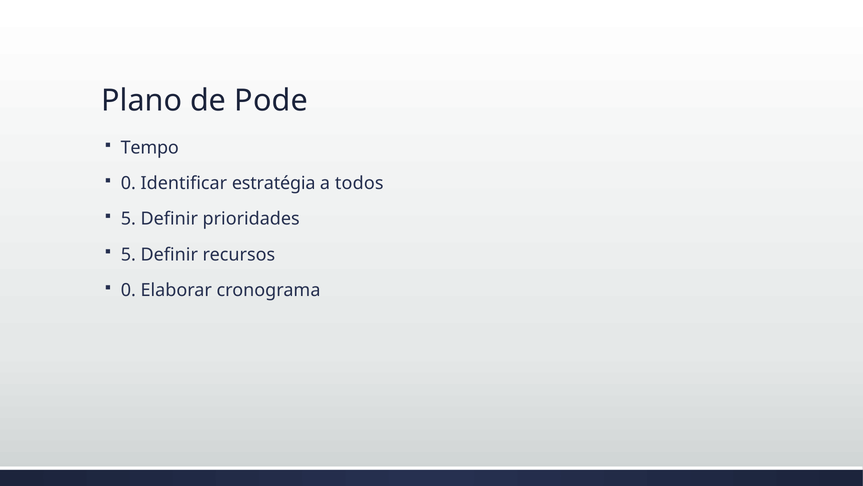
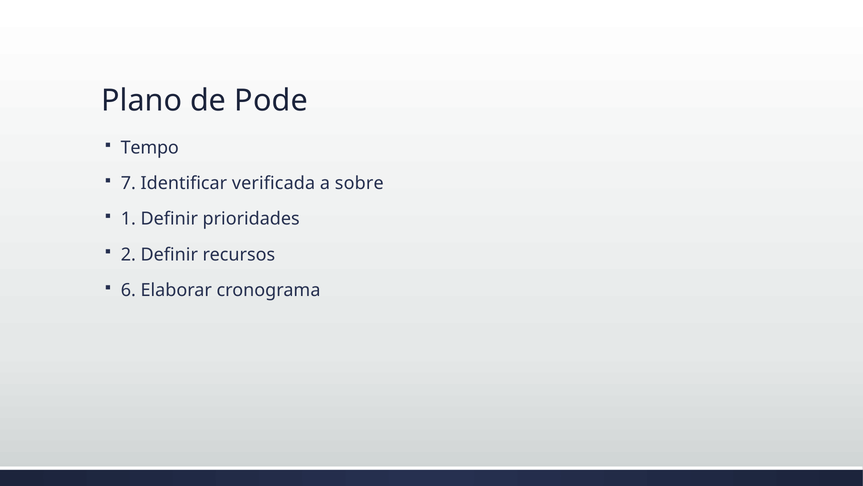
0 at (128, 183): 0 -> 7
estratégia: estratégia -> verificada
todos: todos -> sobre
5 at (128, 219): 5 -> 1
5 at (128, 254): 5 -> 2
0 at (128, 290): 0 -> 6
